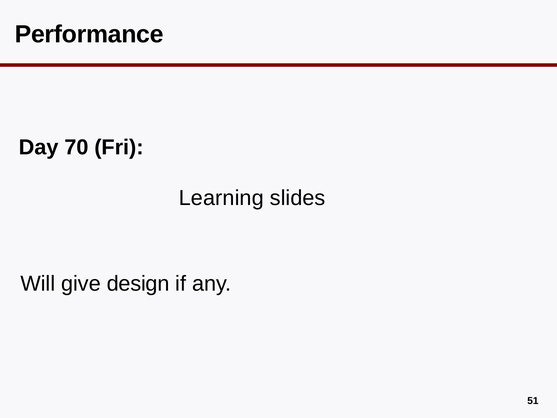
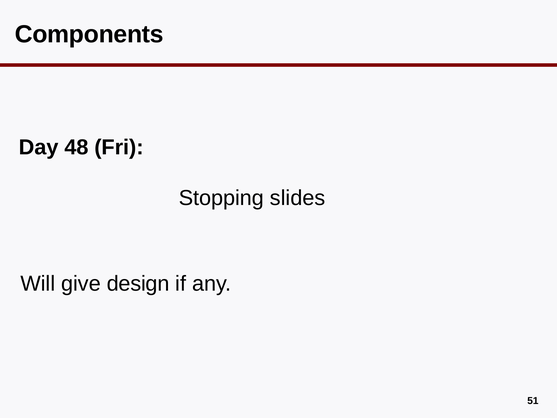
Performance: Performance -> Components
70: 70 -> 48
Learning: Learning -> Stopping
